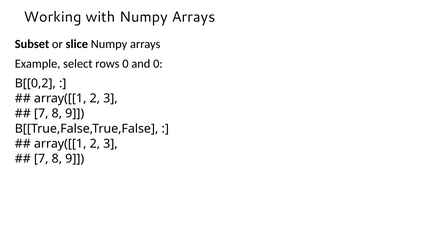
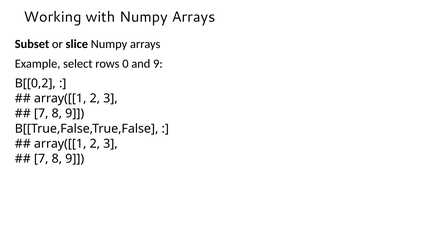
and 0: 0 -> 9
